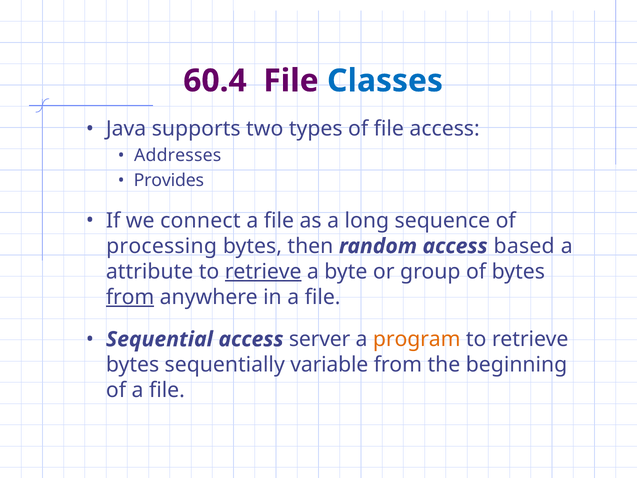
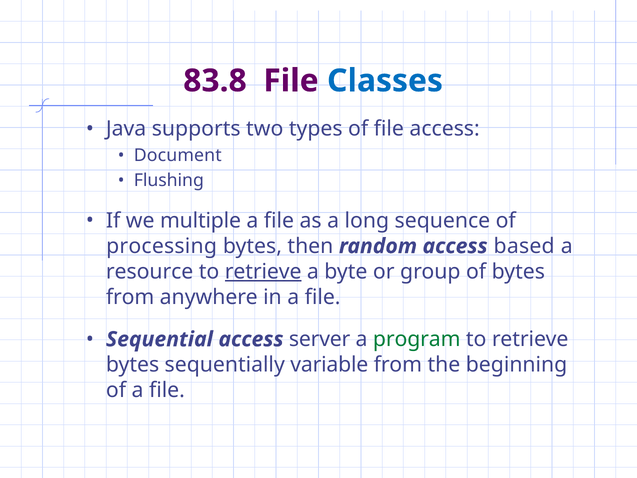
60.4: 60.4 -> 83.8
Addresses: Addresses -> Document
Provides: Provides -> Flushing
connect: connect -> multiple
attribute: attribute -> resource
from at (130, 297) underline: present -> none
program colour: orange -> green
